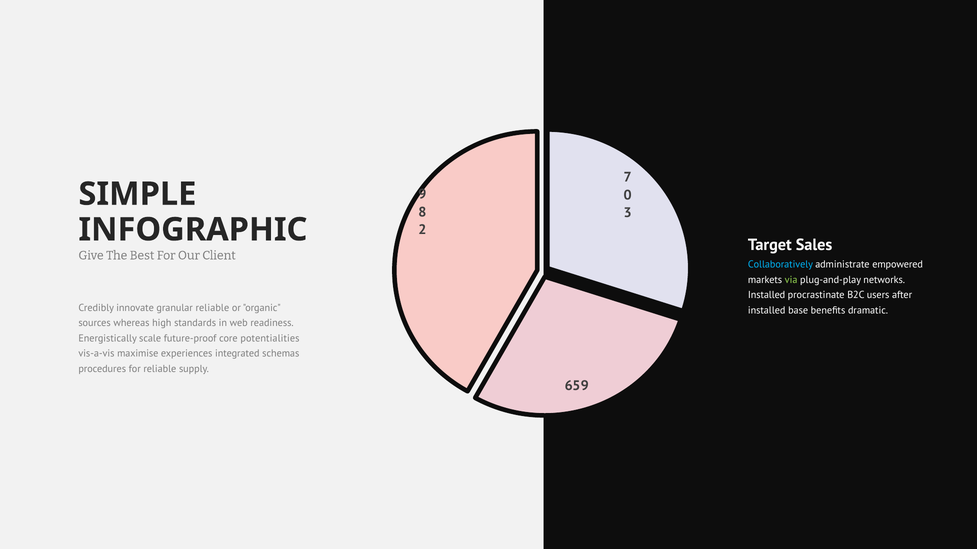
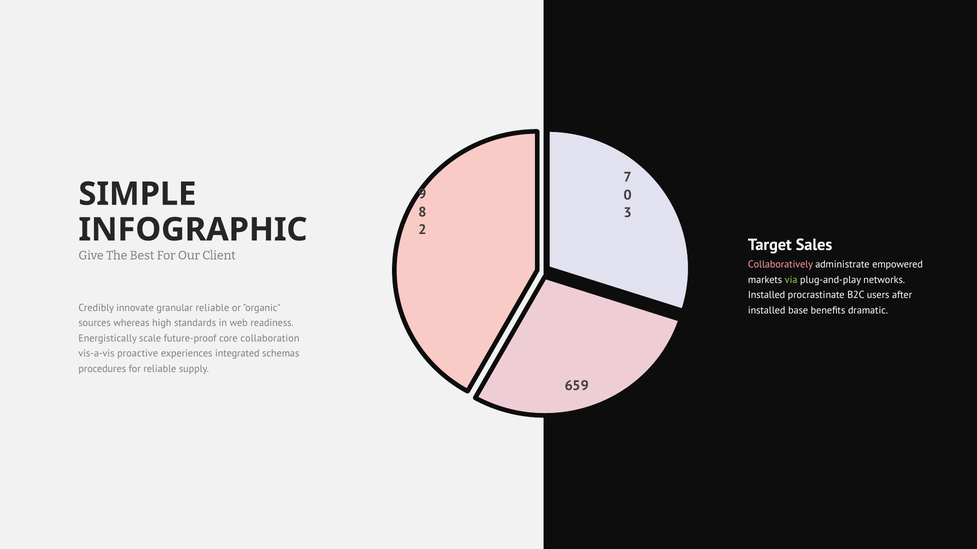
Collaboratively colour: light blue -> pink
potentialities: potentialities -> collaboration
maximise: maximise -> proactive
